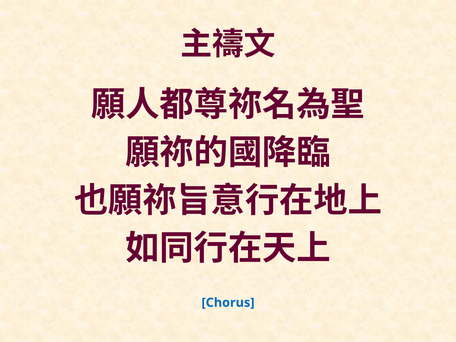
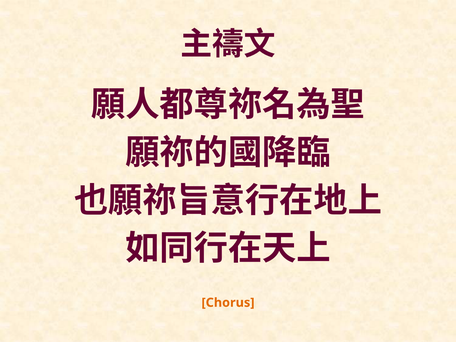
Chorus colour: blue -> orange
